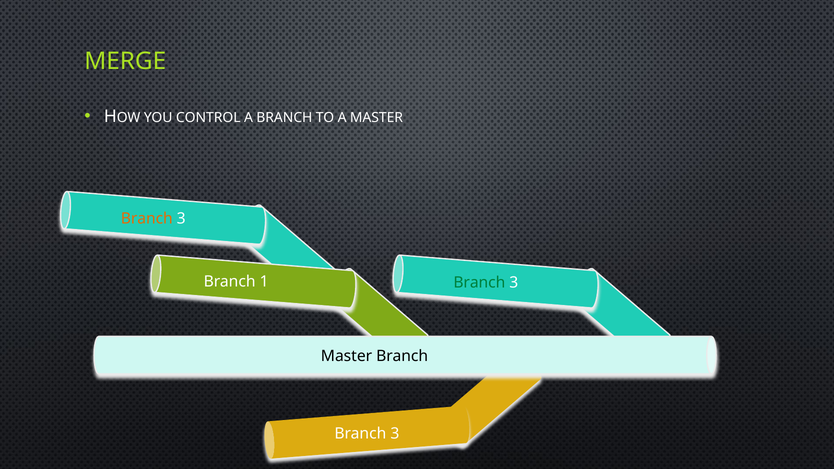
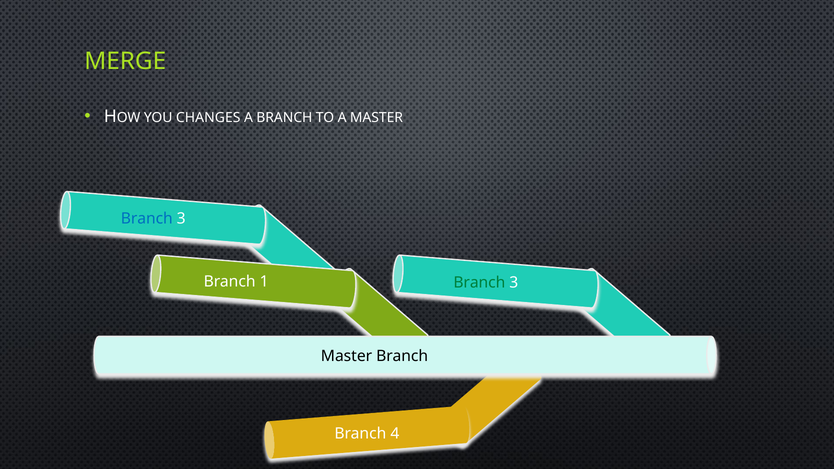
CONTROL: CONTROL -> CHANGES
Branch at (147, 219) colour: orange -> blue
3 at (395, 434): 3 -> 4
